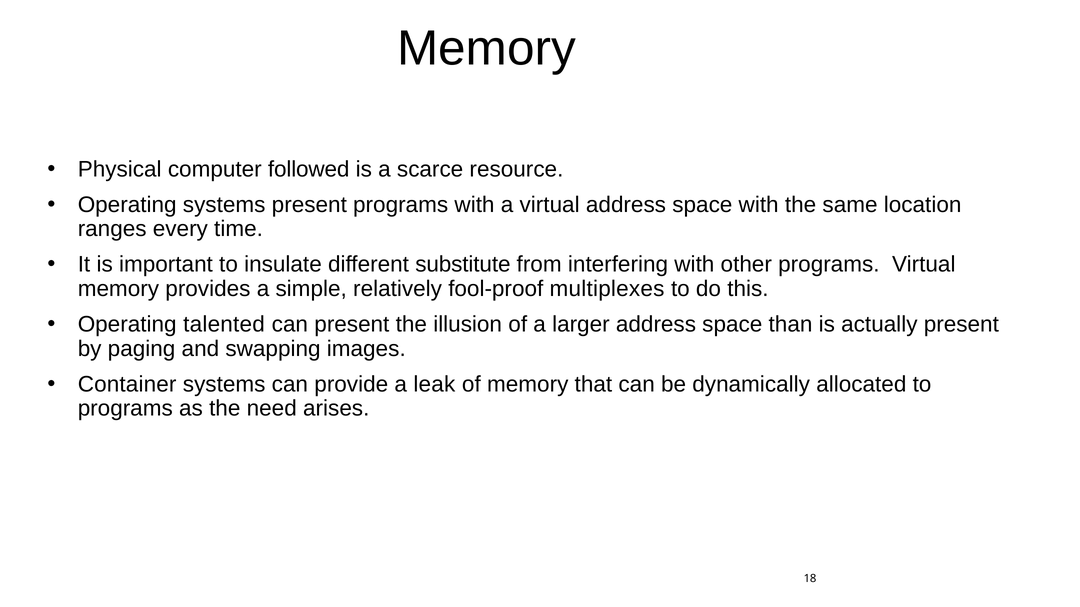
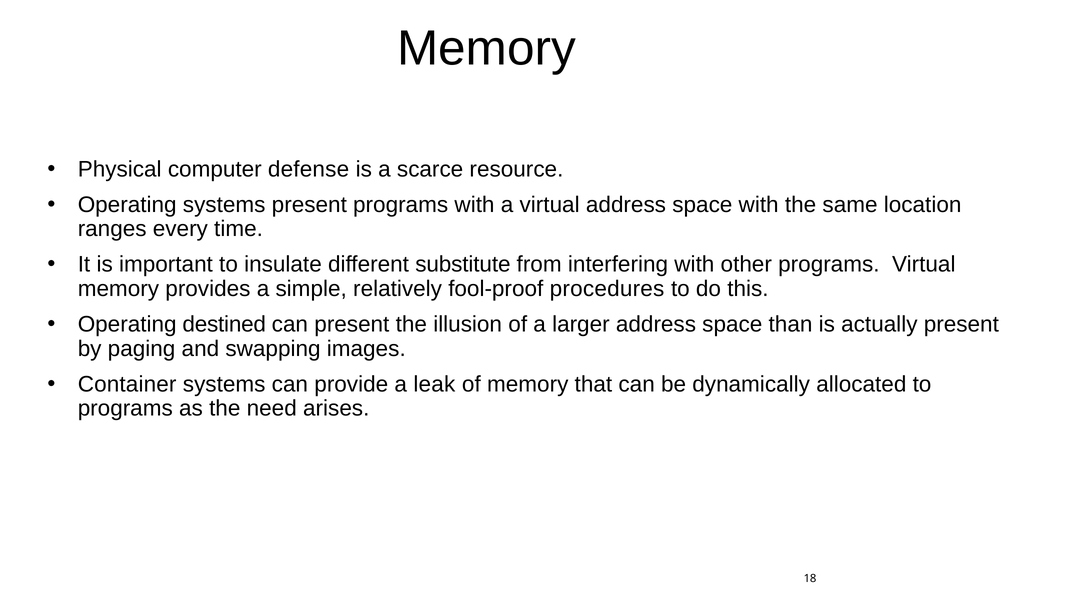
followed: followed -> defense
multiplexes: multiplexes -> procedures
talented: talented -> destined
